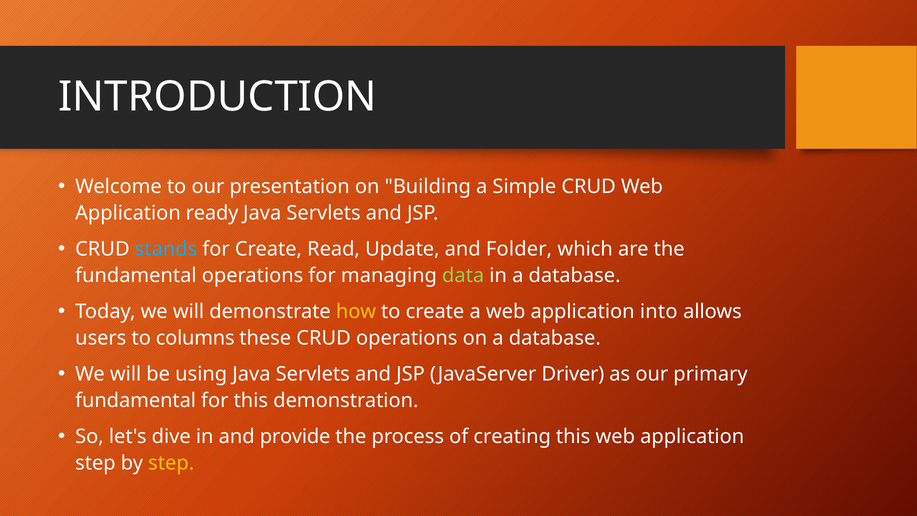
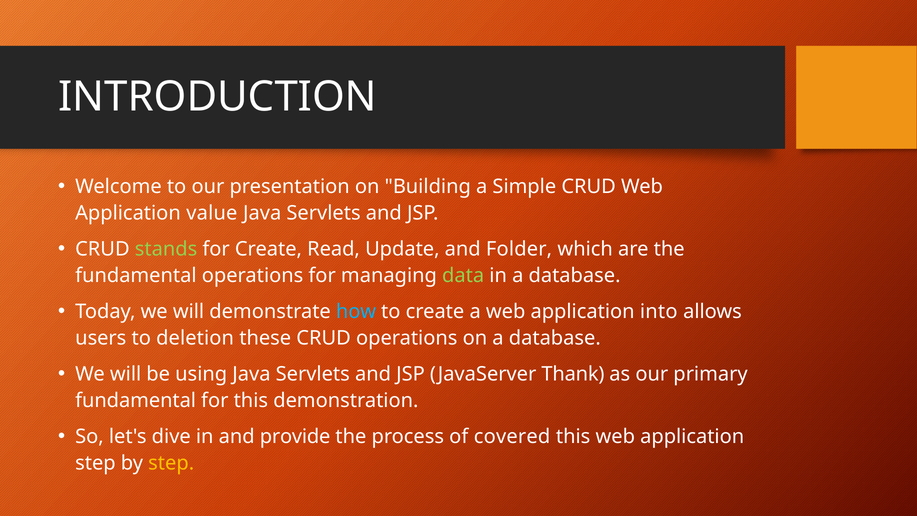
ready: ready -> value
stands colour: light blue -> light green
how colour: yellow -> light blue
columns: columns -> deletion
Driver: Driver -> Thank
creating: creating -> covered
